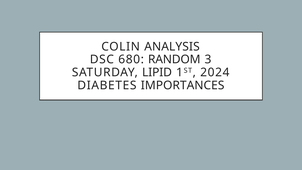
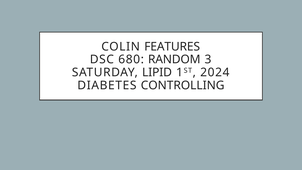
ANALYSIS: ANALYSIS -> FEATURES
IMPORTANCES: IMPORTANCES -> CONTROLLING
